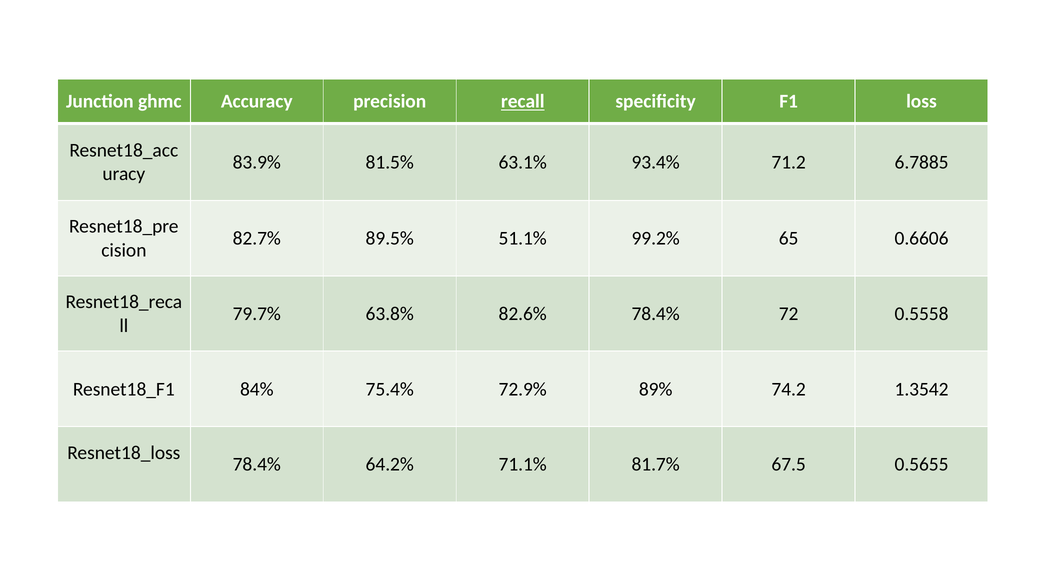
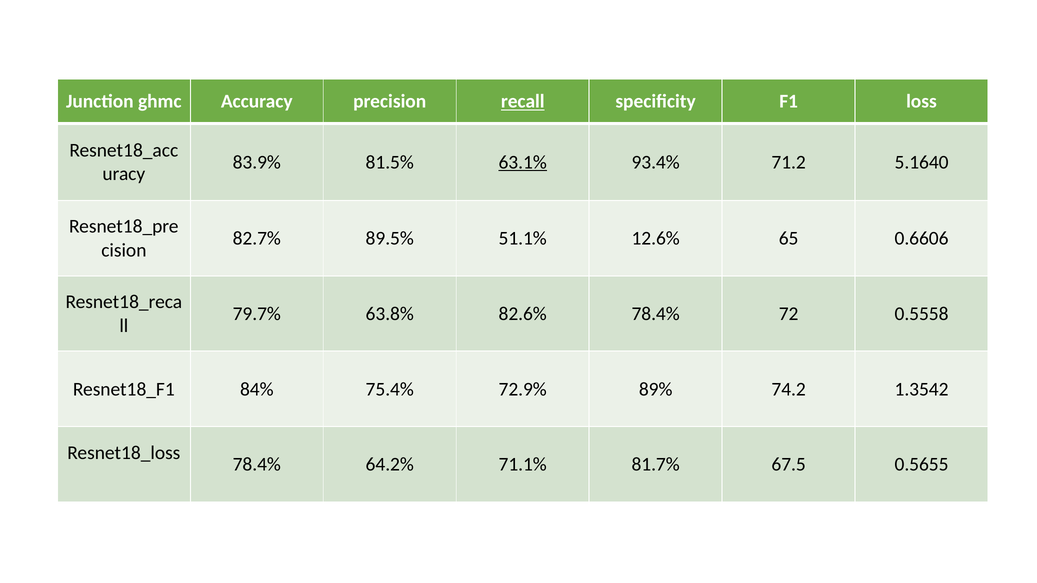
63.1% underline: none -> present
6.7885: 6.7885 -> 5.1640
99.2%: 99.2% -> 12.6%
